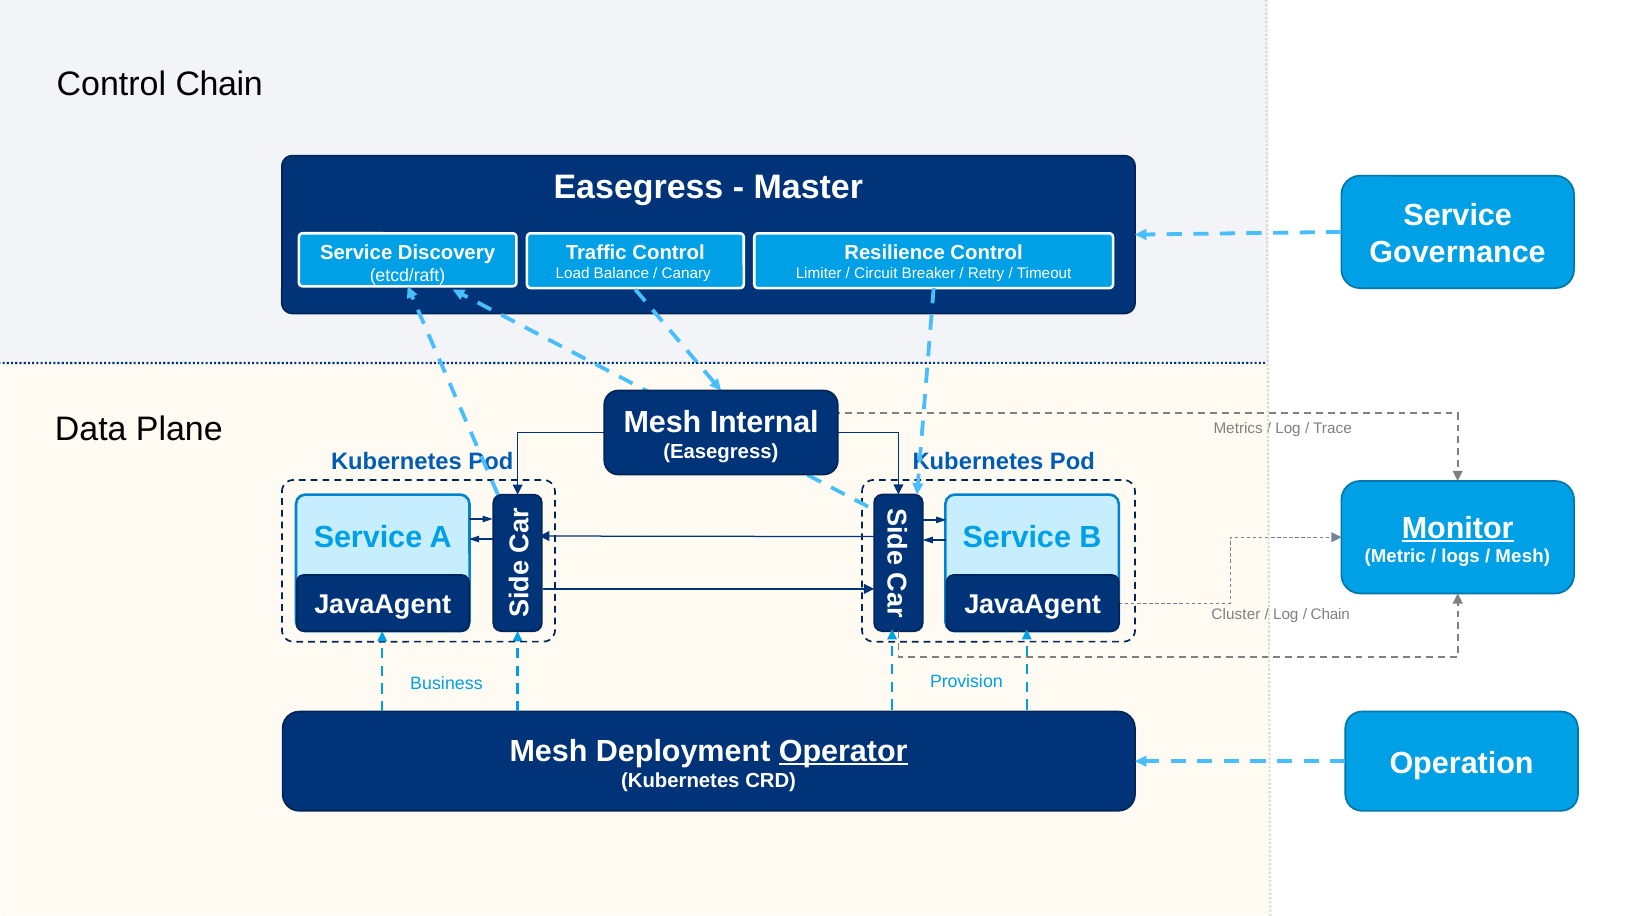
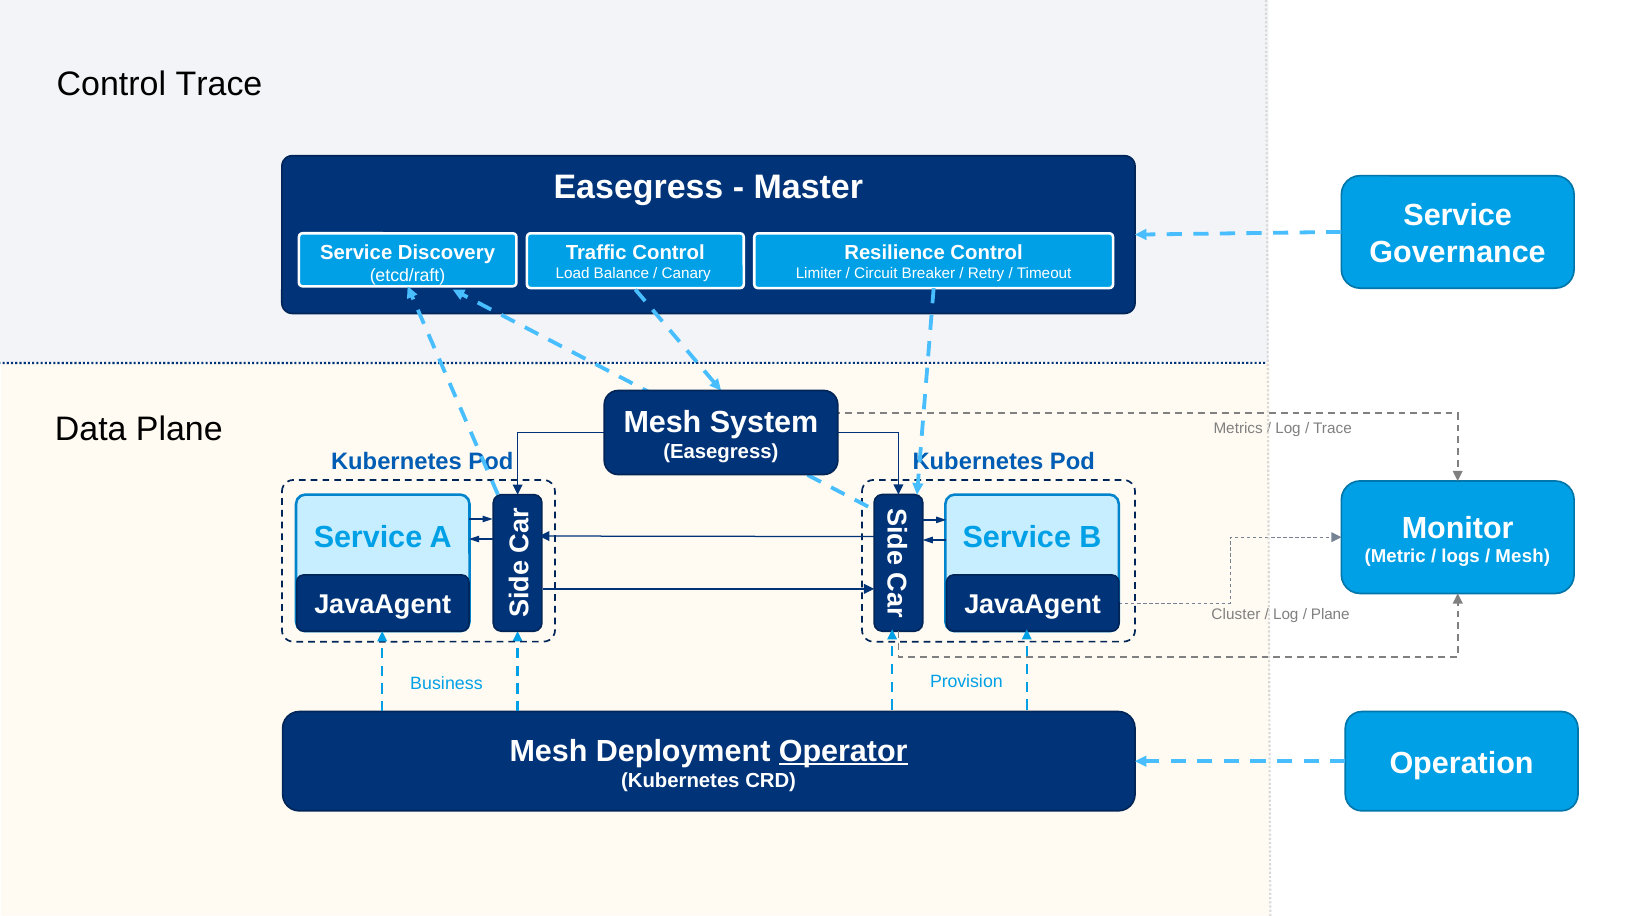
Control Chain: Chain -> Trace
Internal: Internal -> System
Monitor underline: present -> none
Chain at (1330, 615): Chain -> Plane
